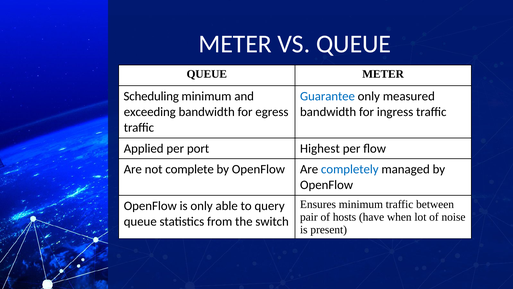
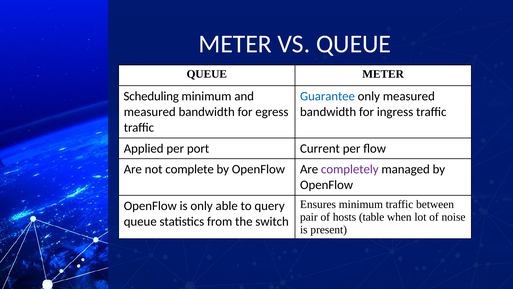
exceeding at (150, 112): exceeding -> measured
Highest: Highest -> Current
completely colour: blue -> purple
have: have -> table
